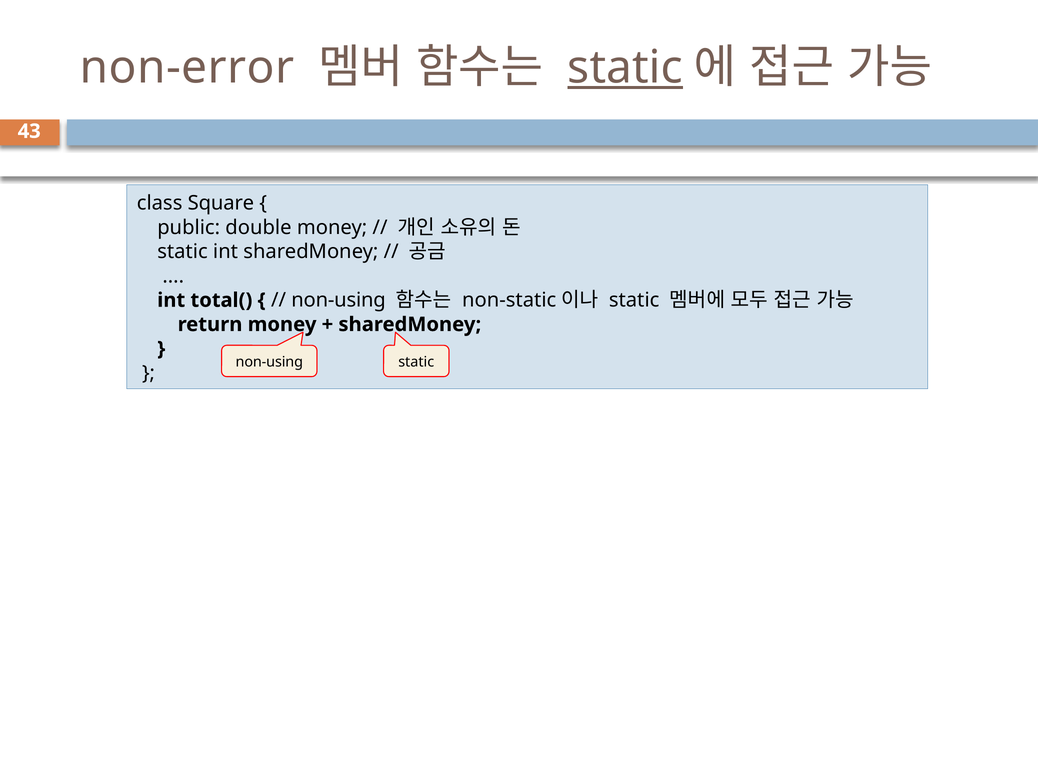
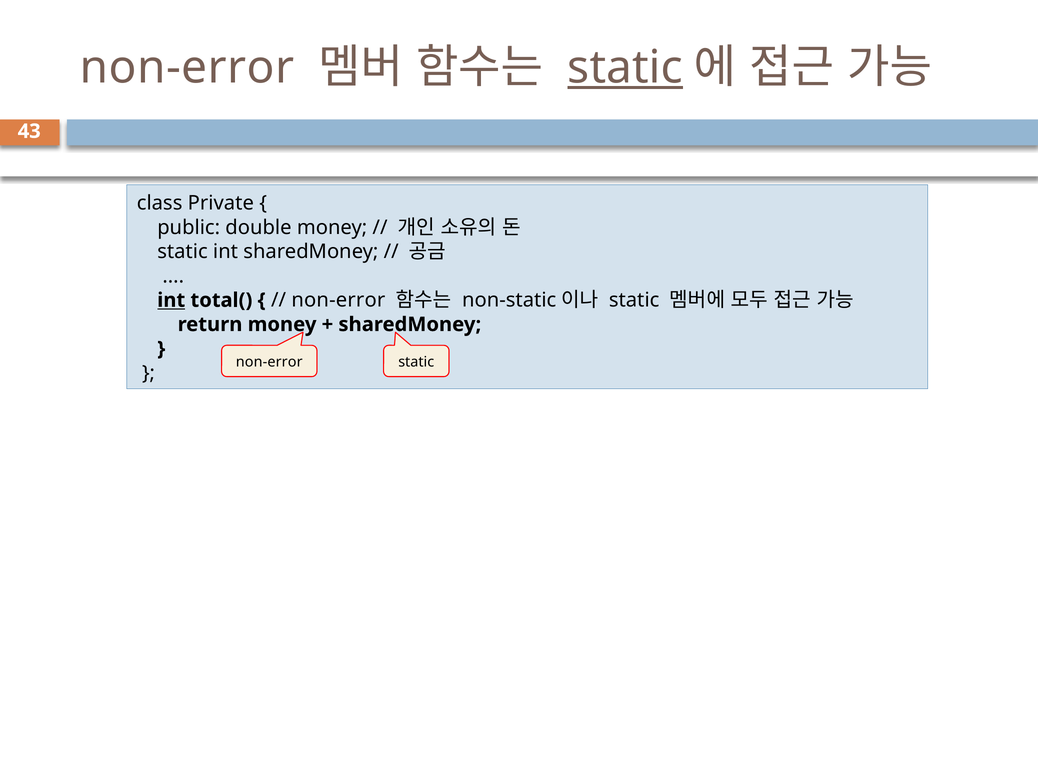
Square: Square -> Private
int at (171, 300) underline: none -> present
non-using at (339, 300): non-using -> non-error
non-using at (269, 362): non-using -> non-error
